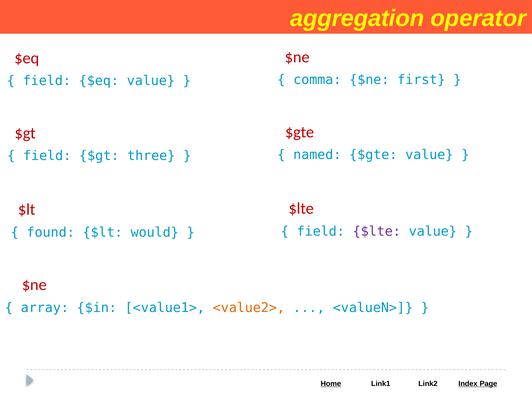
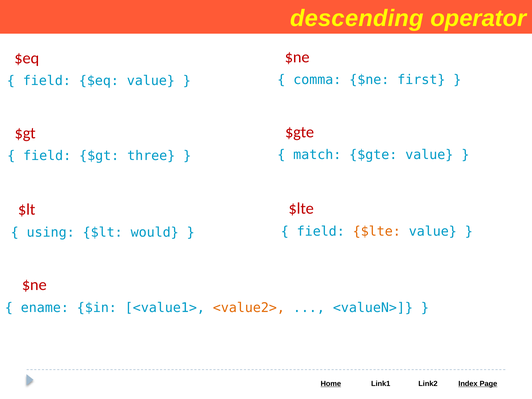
aggregation: aggregation -> descending
named: named -> match
$lte at (377, 231) colour: purple -> orange
found: found -> using
array: array -> ename
